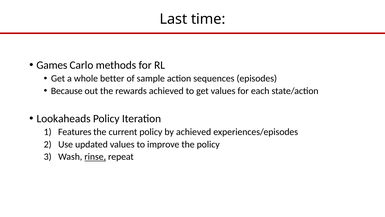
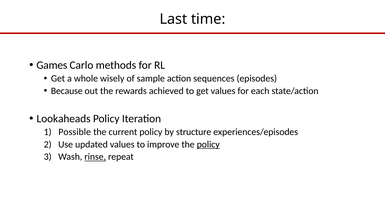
better: better -> wisely
Features: Features -> Possible
by achieved: achieved -> structure
policy at (208, 144) underline: none -> present
